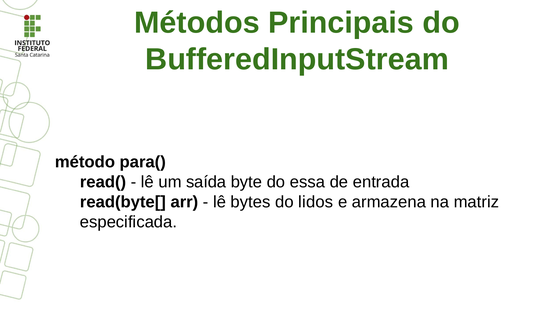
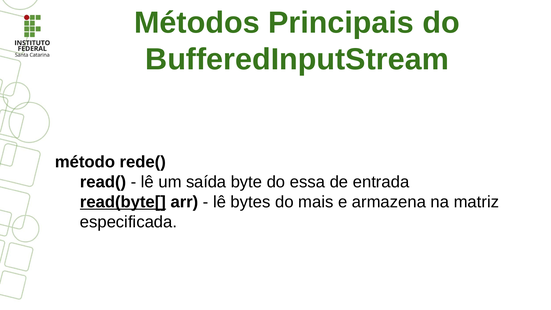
para(: para( -> rede(
read(byte[ underline: none -> present
lidos: lidos -> mais
